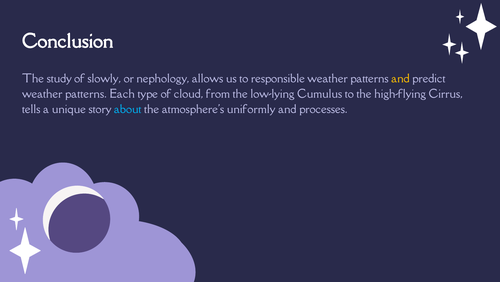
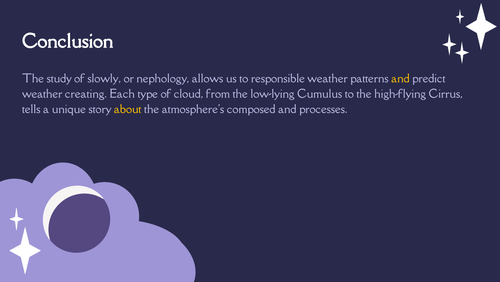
patterns at (86, 94): patterns -> creating
about colour: light blue -> yellow
uniformly: uniformly -> composed
